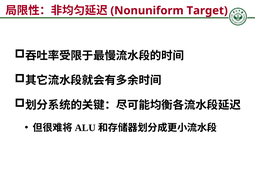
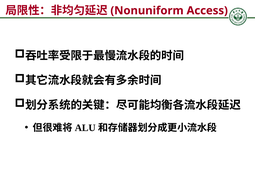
Target: Target -> Access
